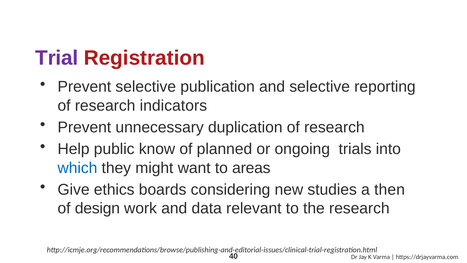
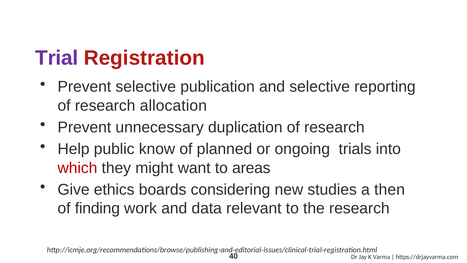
indicators: indicators -> allocation
which colour: blue -> red
design: design -> finding
